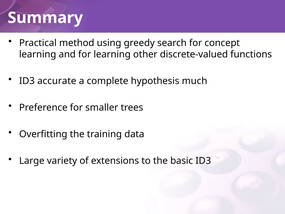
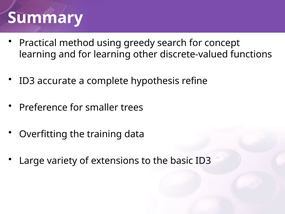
much: much -> refine
